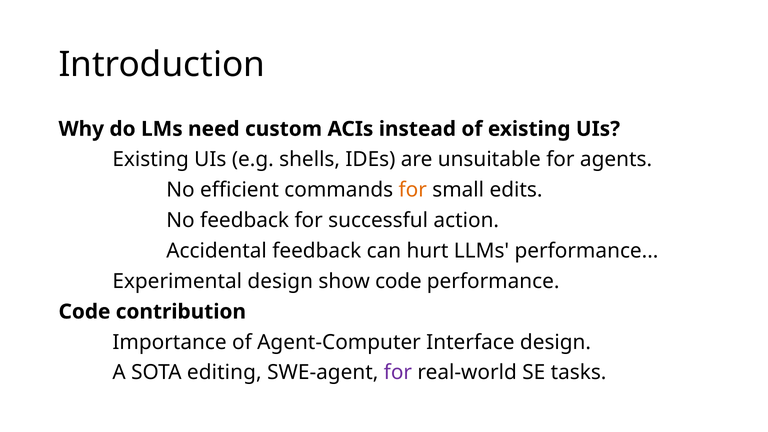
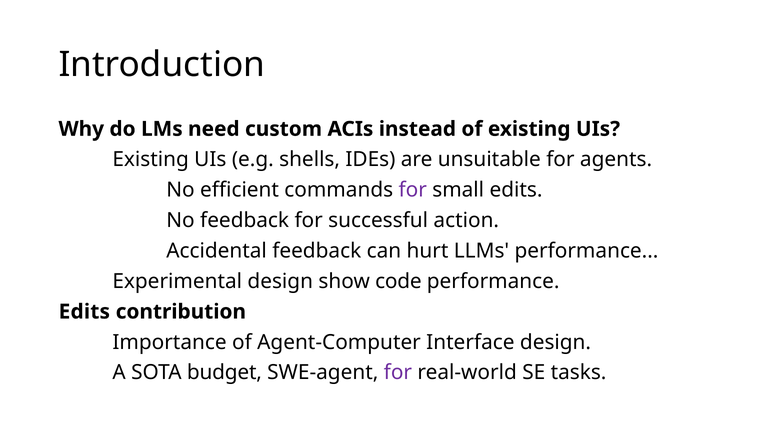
for at (413, 190) colour: orange -> purple
Code at (84, 312): Code -> Edits
editing: editing -> budget
